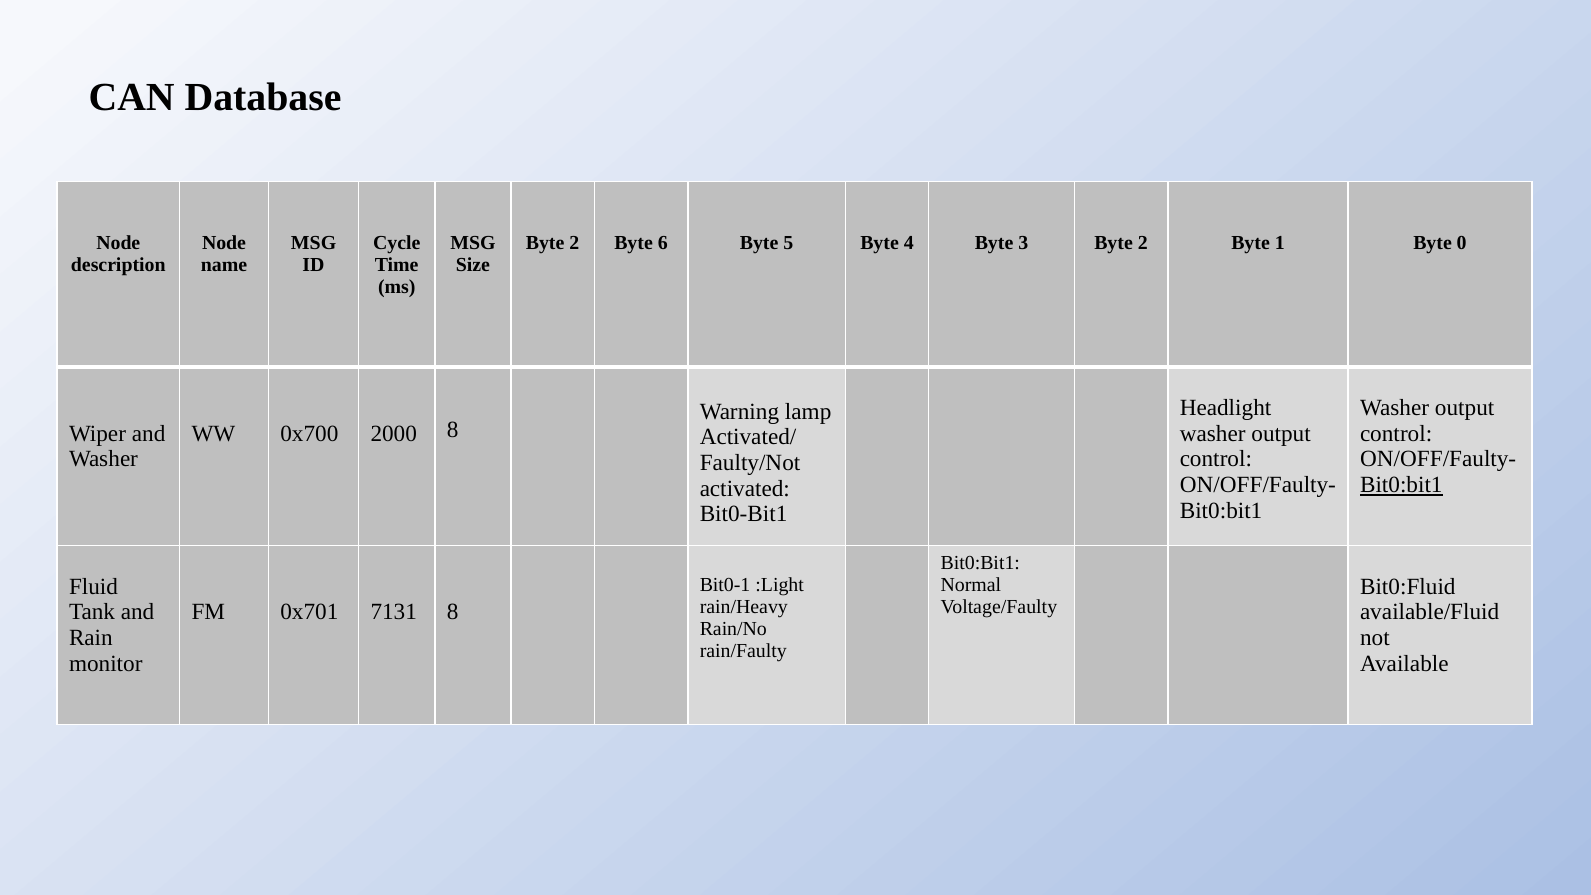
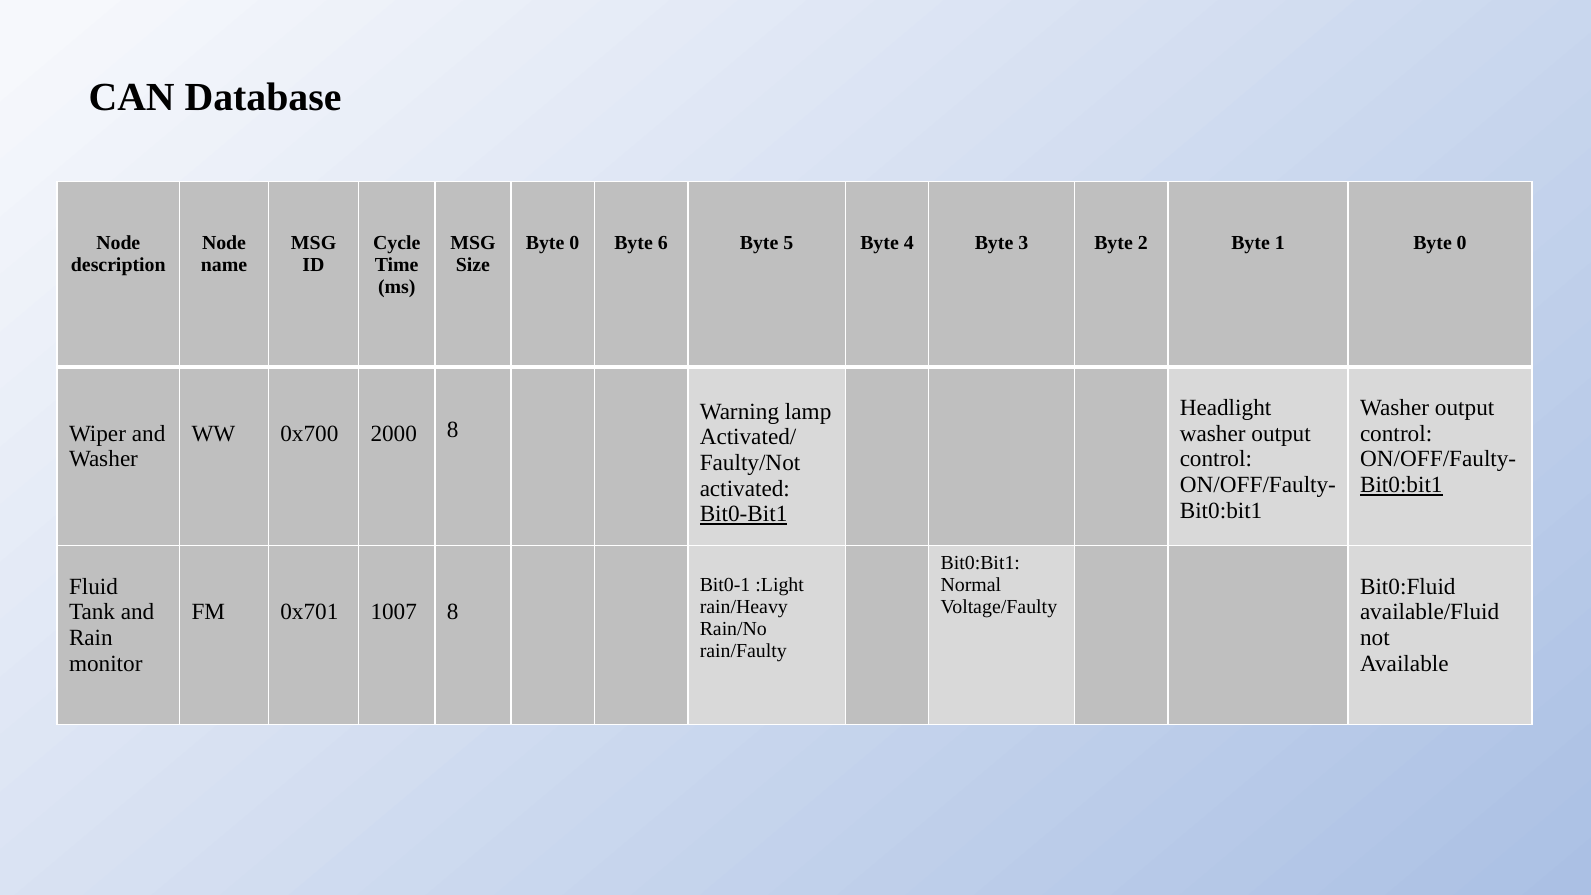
2 at (574, 243): 2 -> 0
Bit0-Bit1 underline: none -> present
7131: 7131 -> 1007
